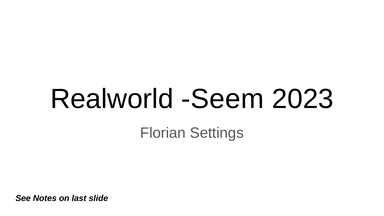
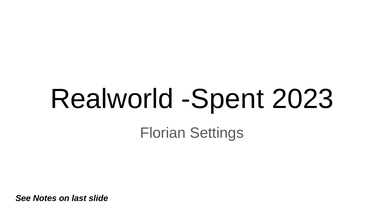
Seem: Seem -> Spent
